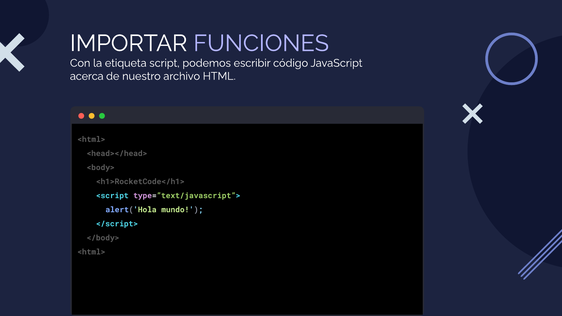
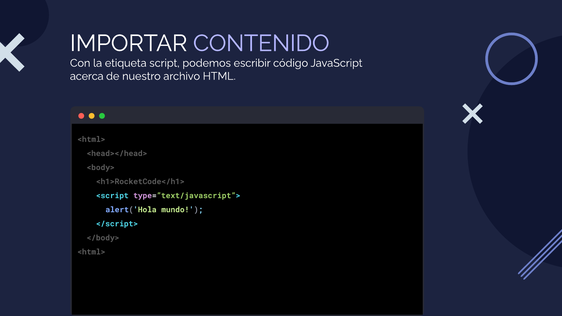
FUNCIONES: FUNCIONES -> CONTENIDO
